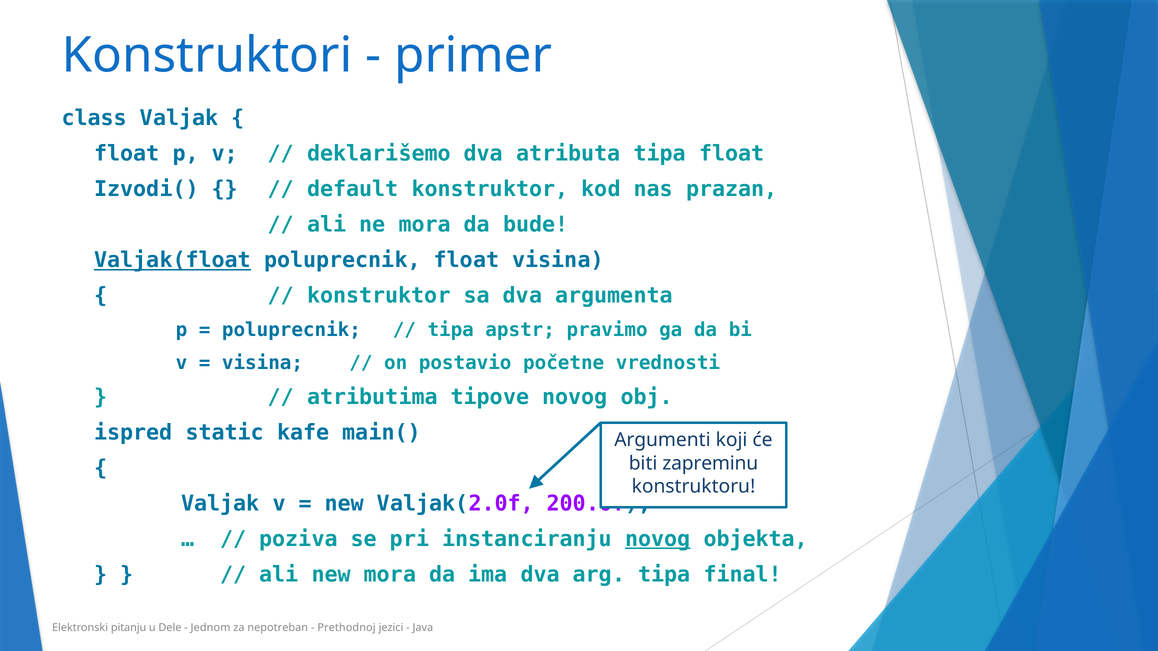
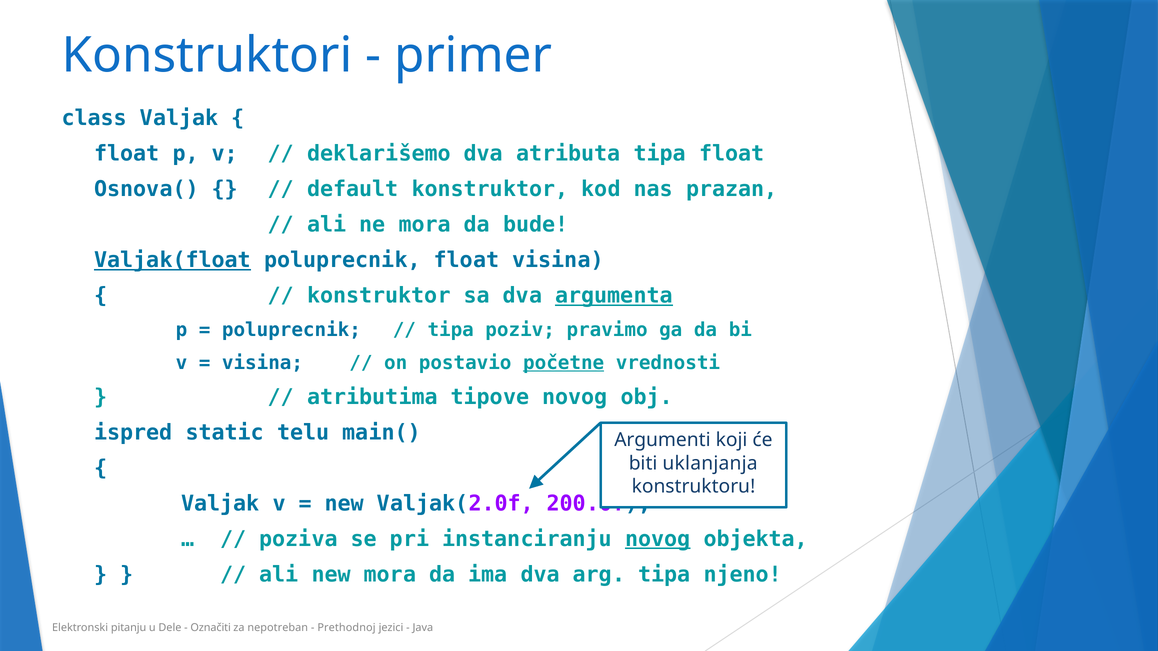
Izvodi(: Izvodi( -> Osnova(
argumenta underline: none -> present
apstr: apstr -> poziv
početne underline: none -> present
kafe: kafe -> telu
zapreminu: zapreminu -> uklanjanja
final: final -> njeno
Jednom: Jednom -> Označiti
